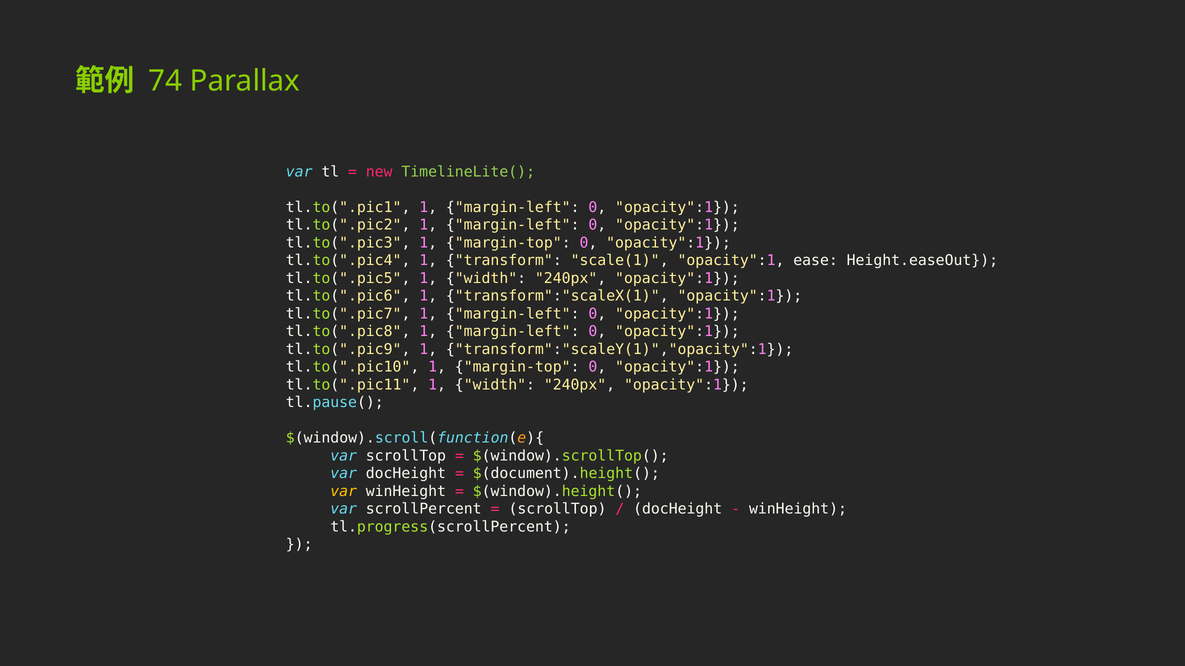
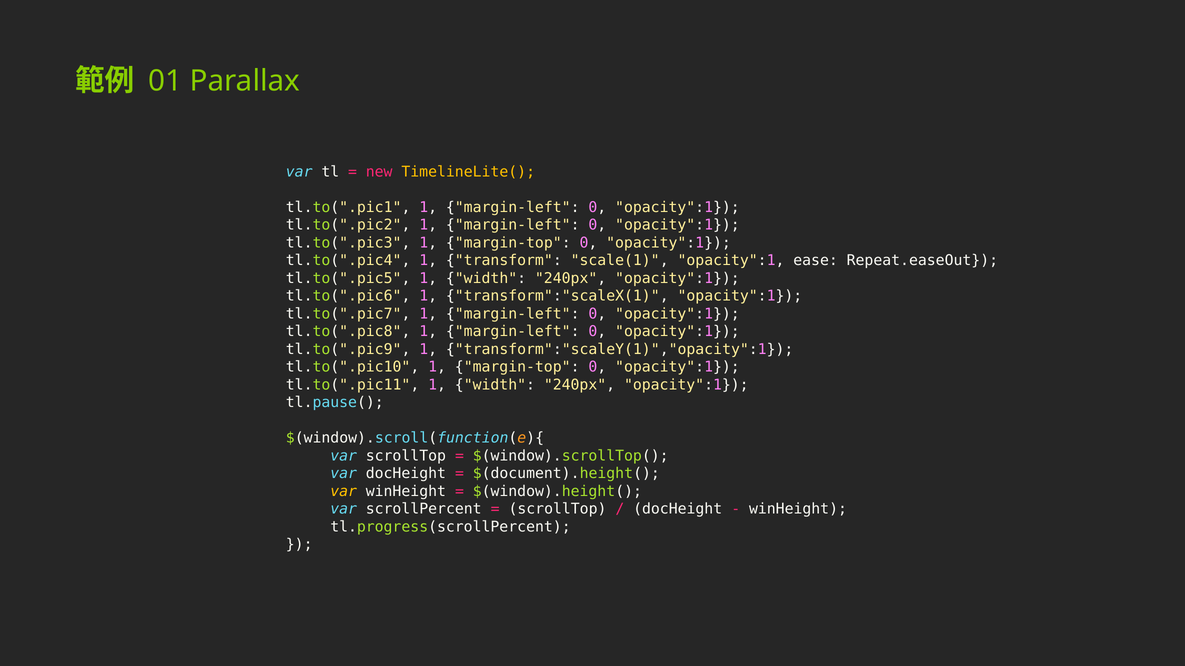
74: 74 -> 01
TimelineLite( colour: light green -> yellow
Height.easeOut: Height.easeOut -> Repeat.easeOut
